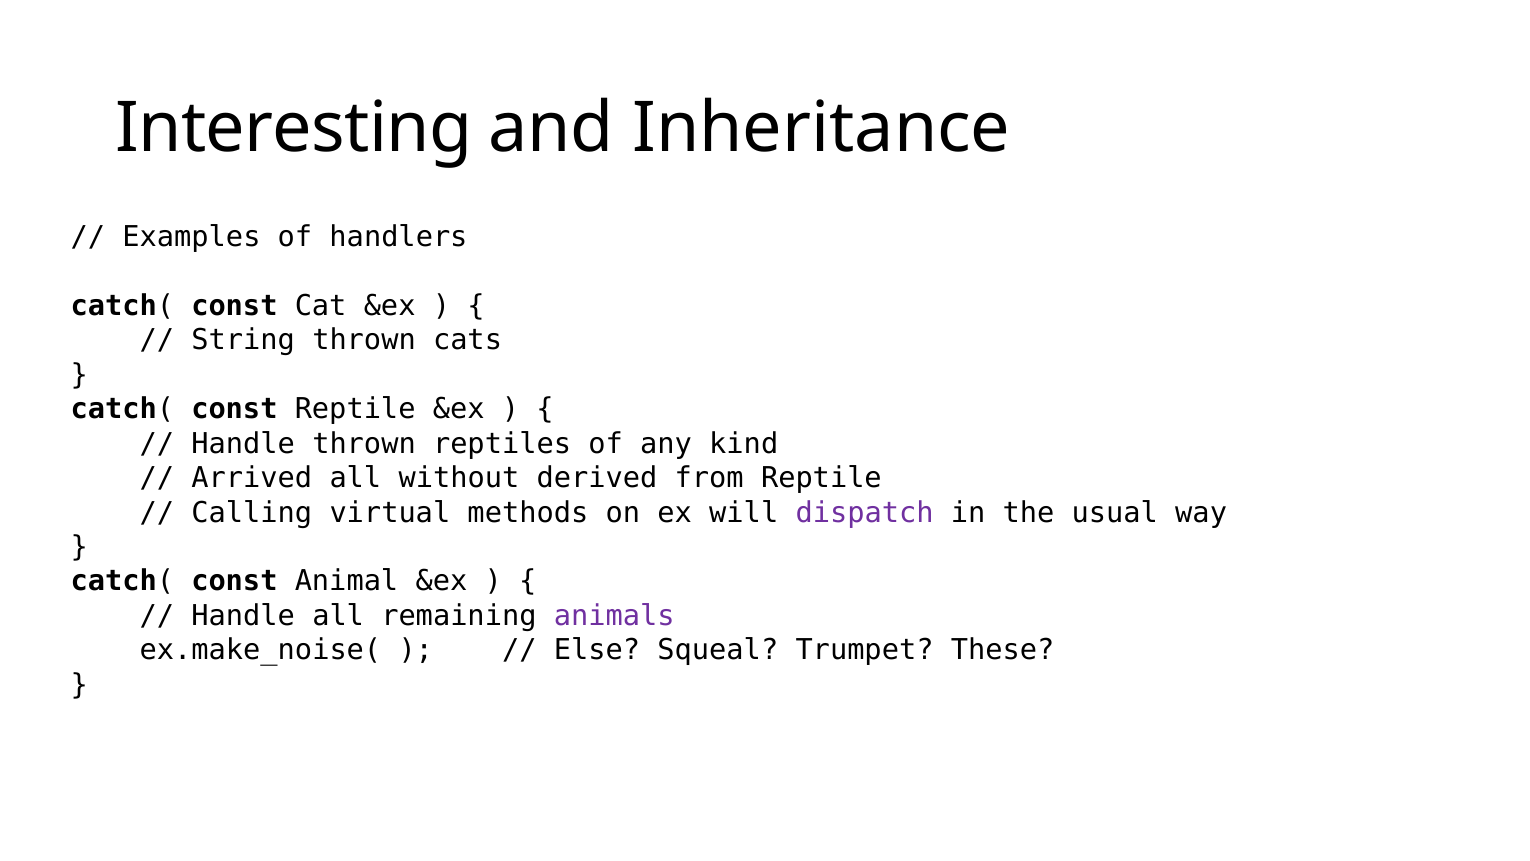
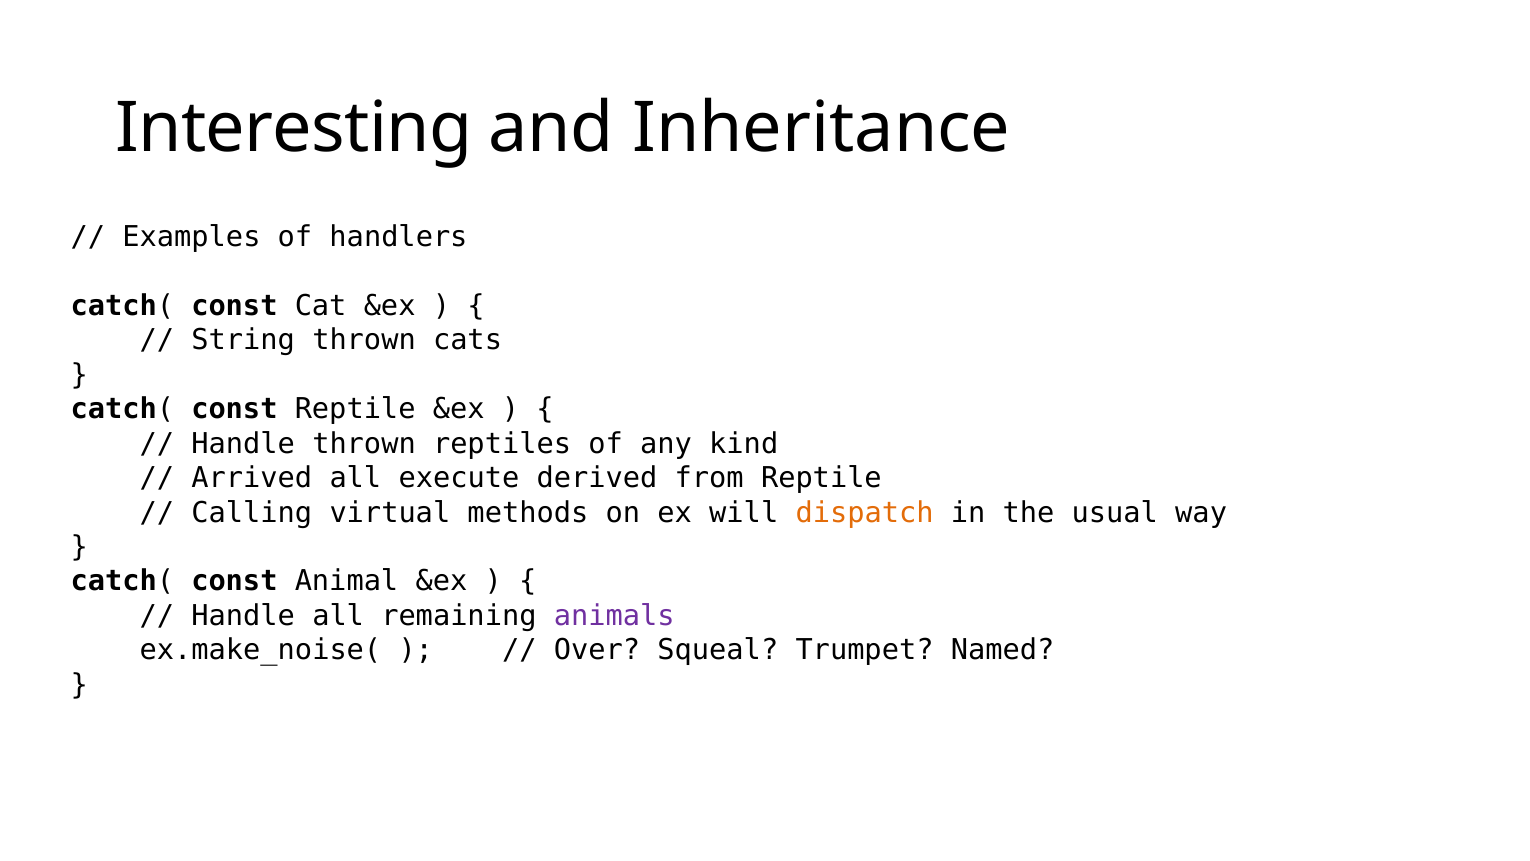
without: without -> execute
dispatch colour: purple -> orange
Else: Else -> Over
These: These -> Named
